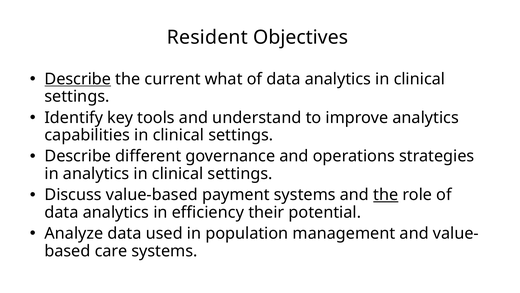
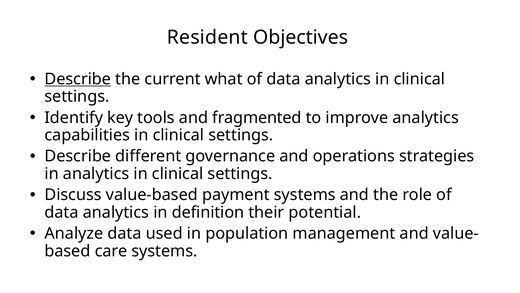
understand: understand -> fragmented
the at (386, 195) underline: present -> none
efficiency: efficiency -> definition
